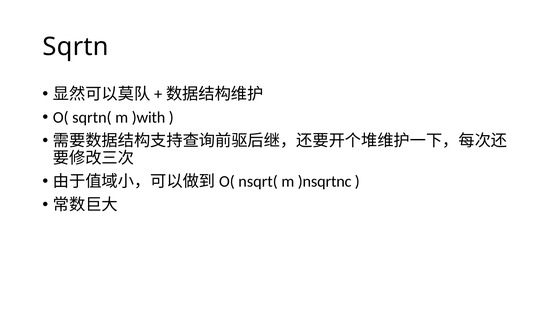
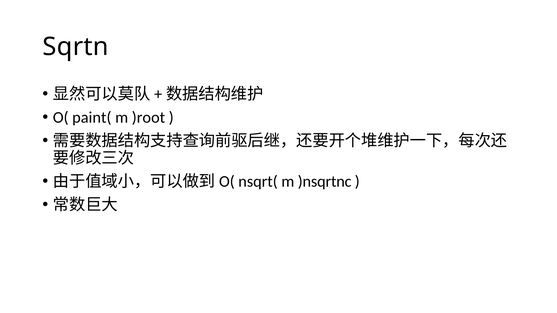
sqrtn(: sqrtn( -> paint(
)with: )with -> )root
